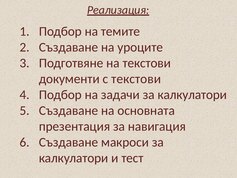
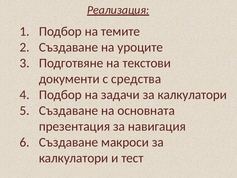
с текстови: текстови -> средства
